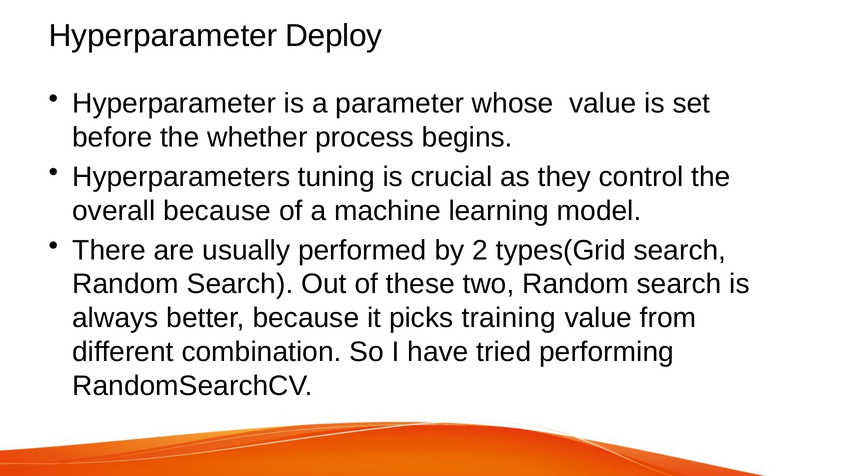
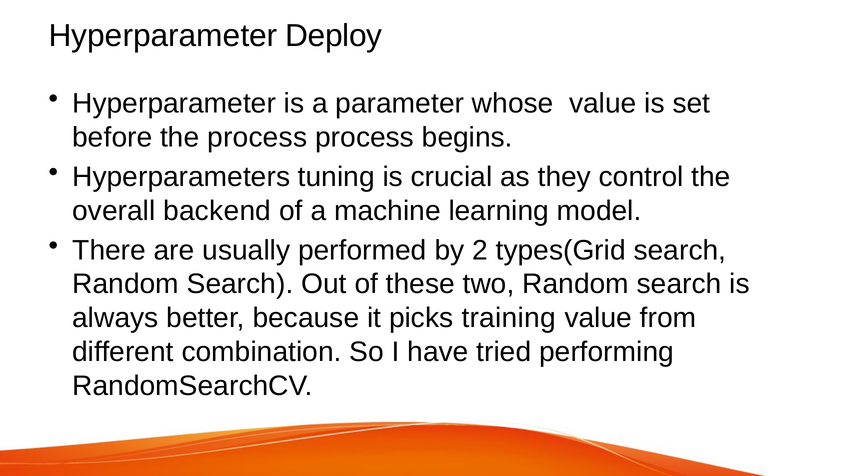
the whether: whether -> process
overall because: because -> backend
